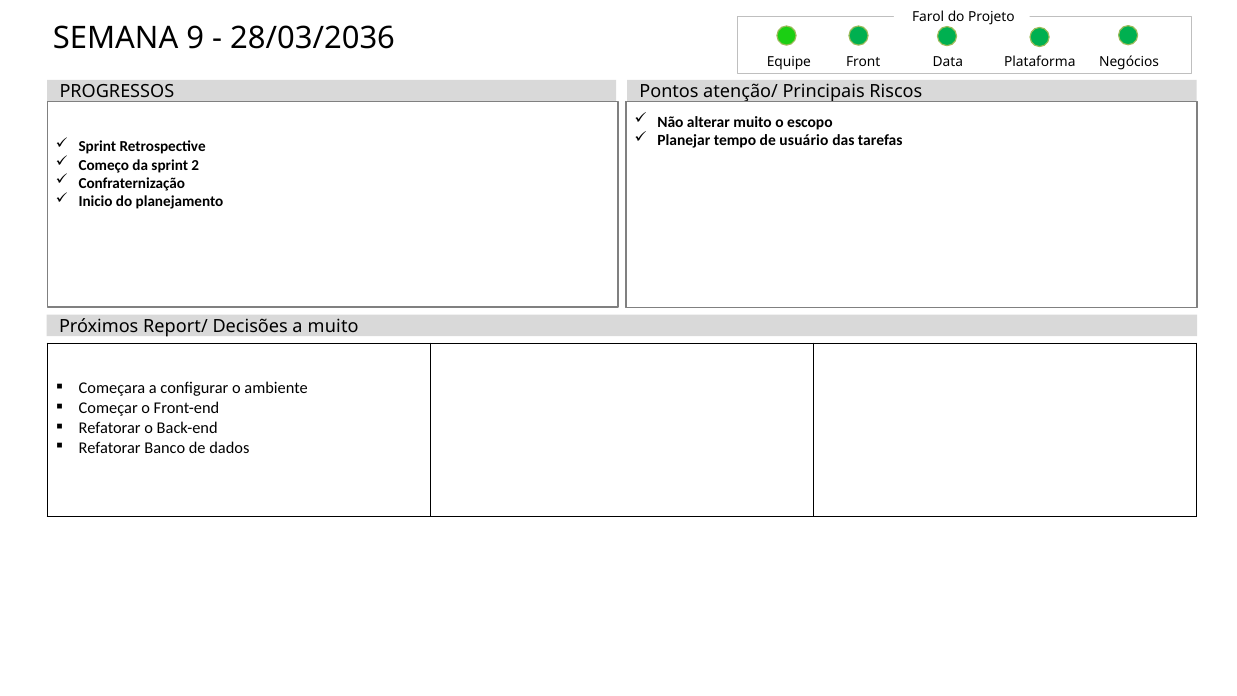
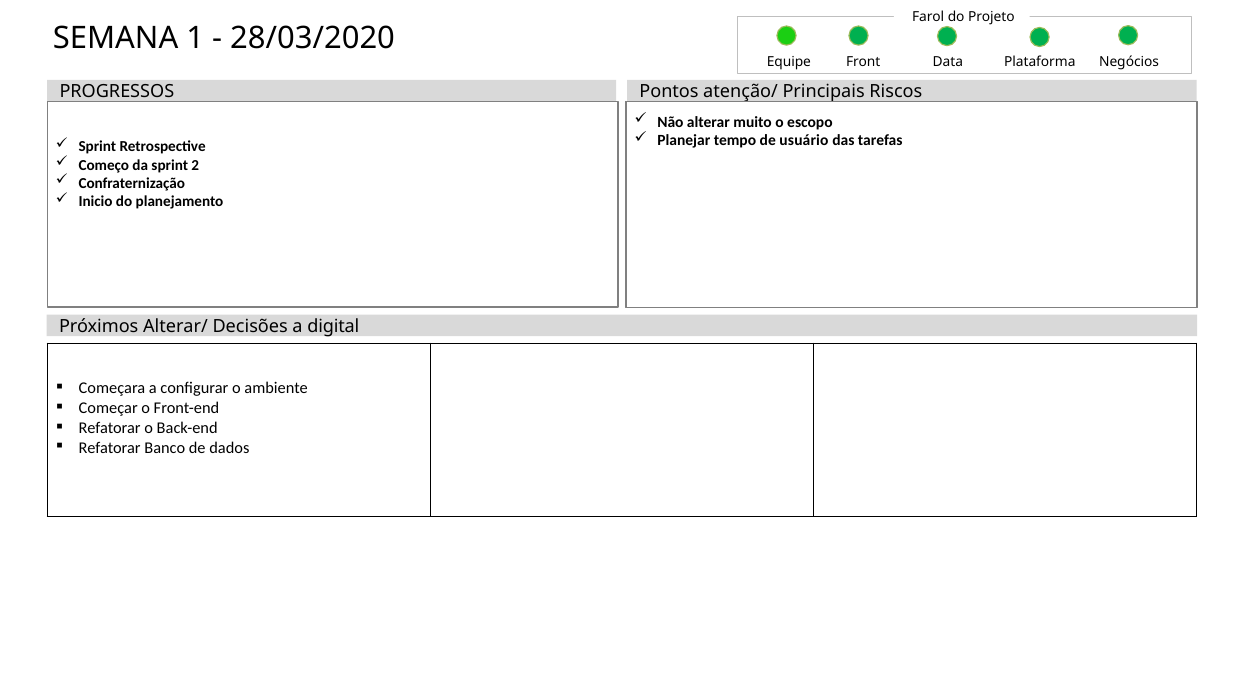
9: 9 -> 1
28/03/2036: 28/03/2036 -> 28/03/2020
Report/: Report/ -> Alterar/
a muito: muito -> digital
